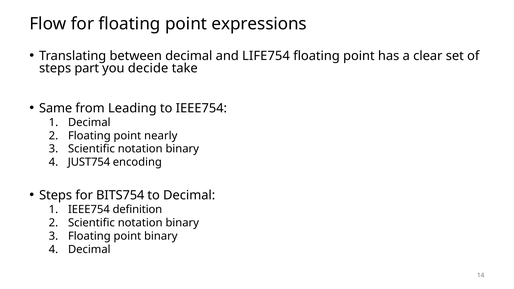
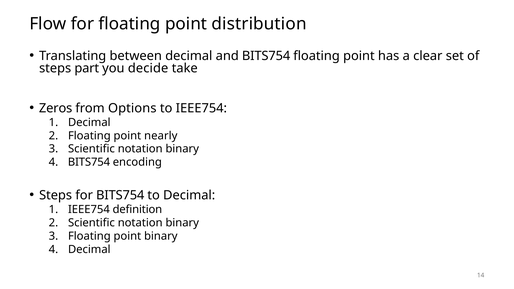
expressions: expressions -> distribution
and LIFE754: LIFE754 -> BITS754
Same: Same -> Zeros
Leading: Leading -> Options
JUST754 at (89, 162): JUST754 -> BITS754
